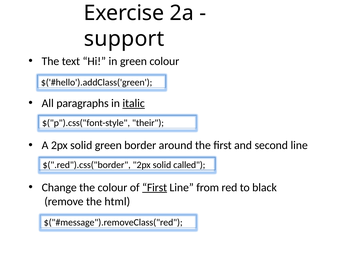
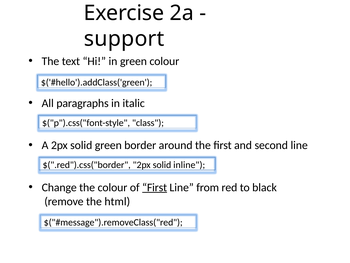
italic underline: present -> none
their: their -> class
called: called -> inline
